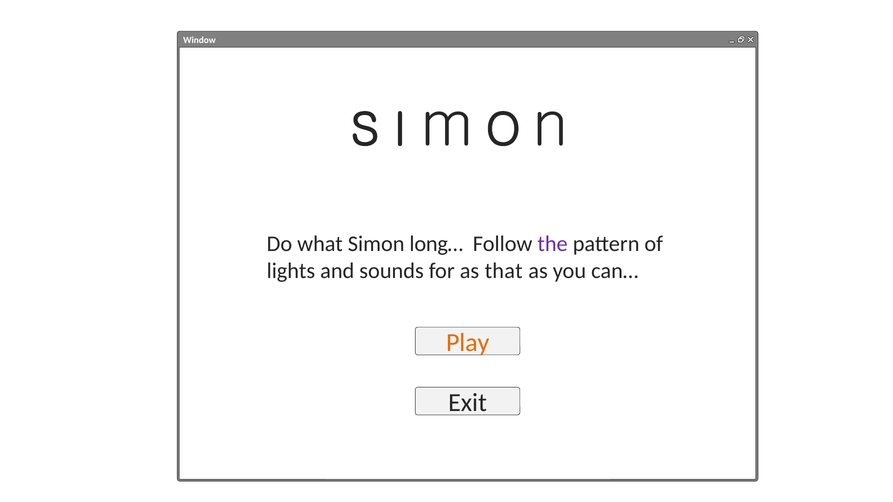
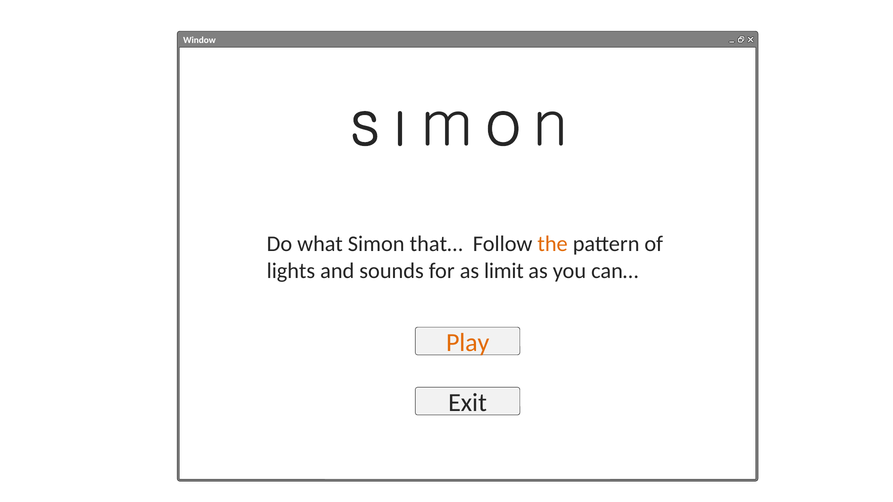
long…: long… -> that…
the colour: purple -> orange
that: that -> limit
